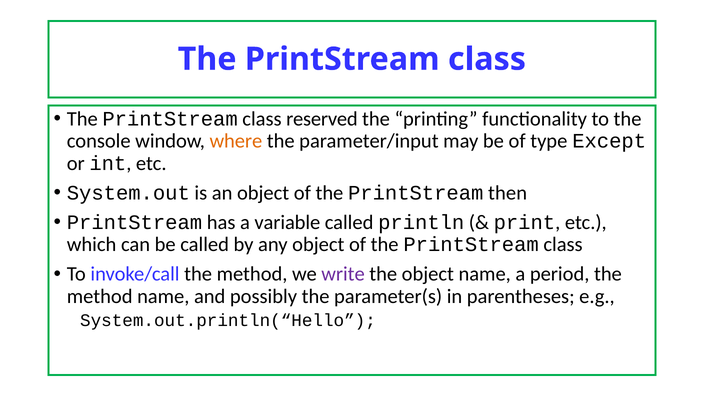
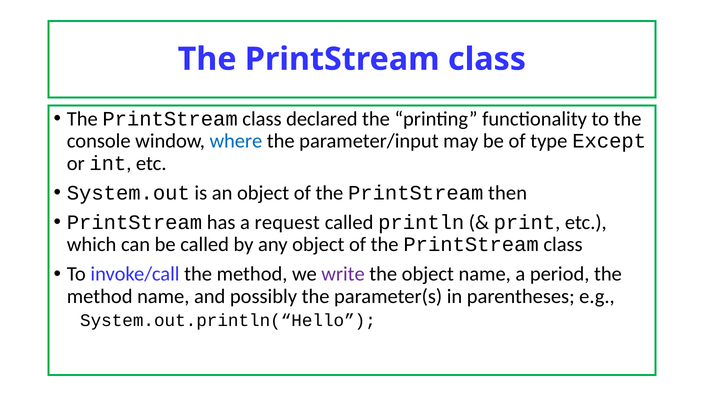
reserved: reserved -> declared
where colour: orange -> blue
variable: variable -> request
